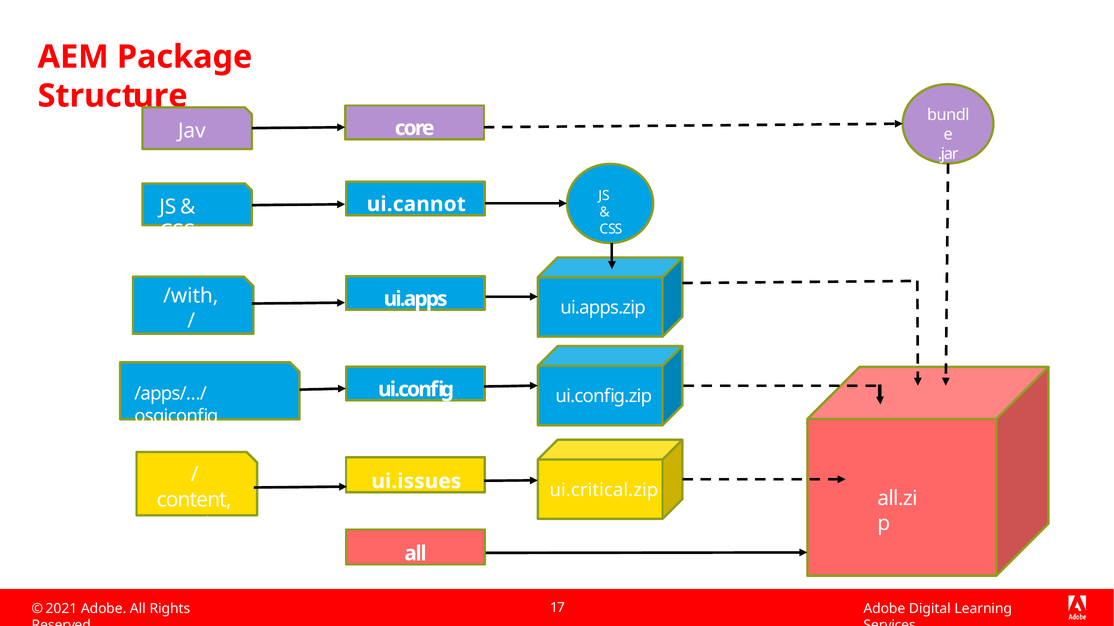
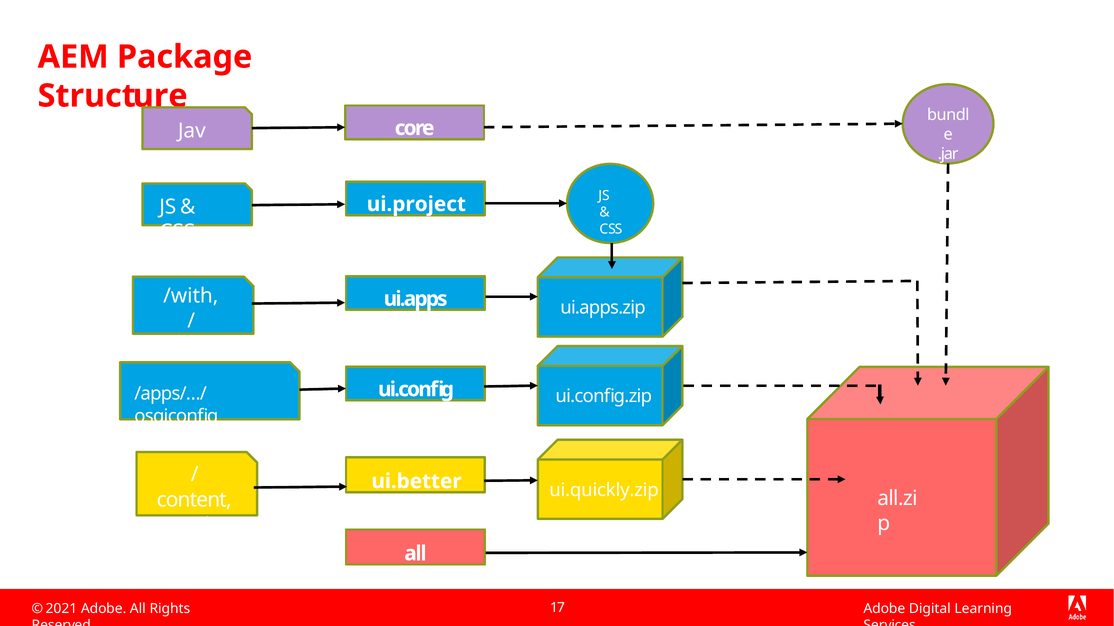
ui.cannot: ui.cannot -> ui.project
ui.issues: ui.issues -> ui.better
ui.critical.zip: ui.critical.zip -> ui.quickly.zip
